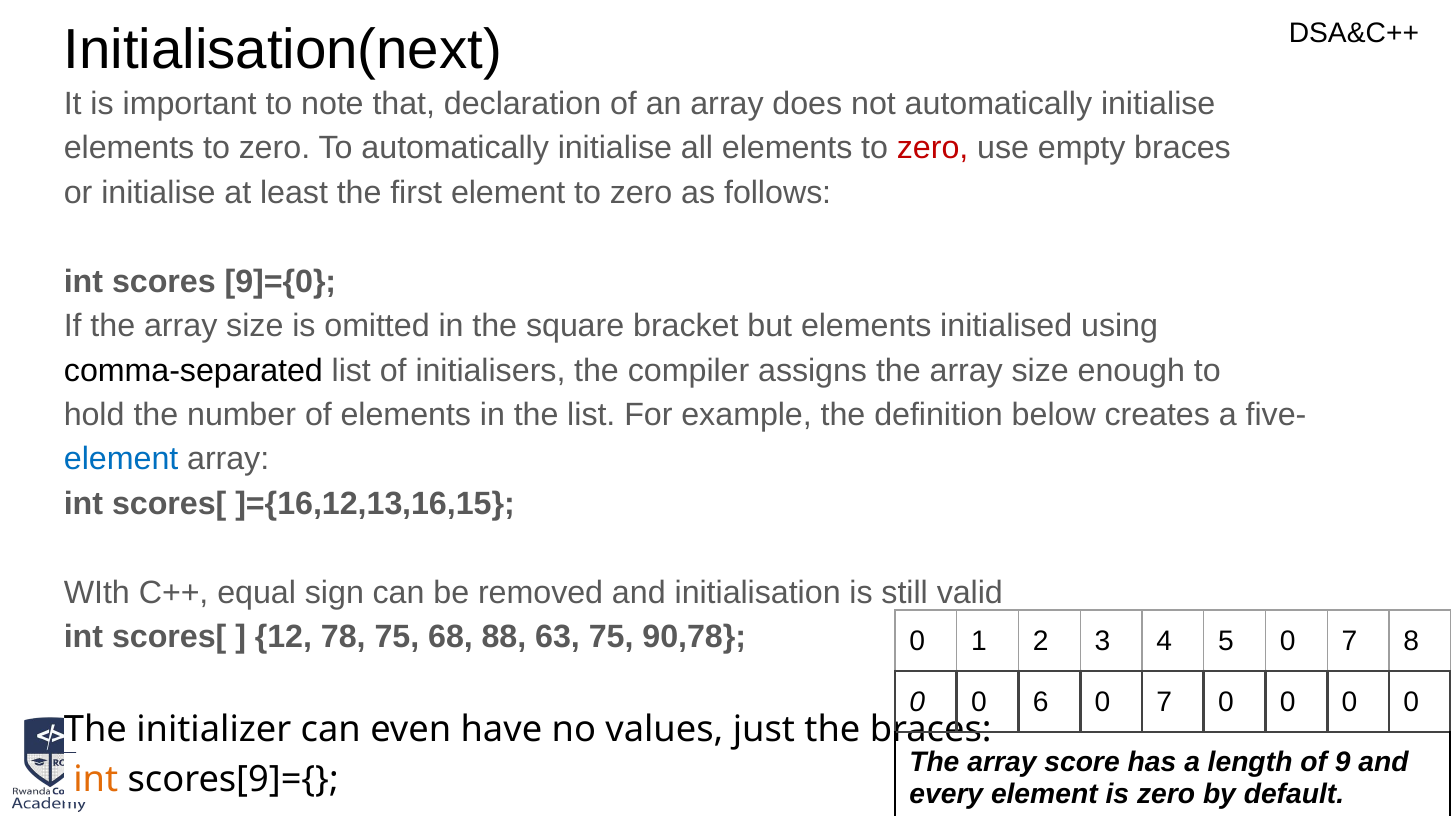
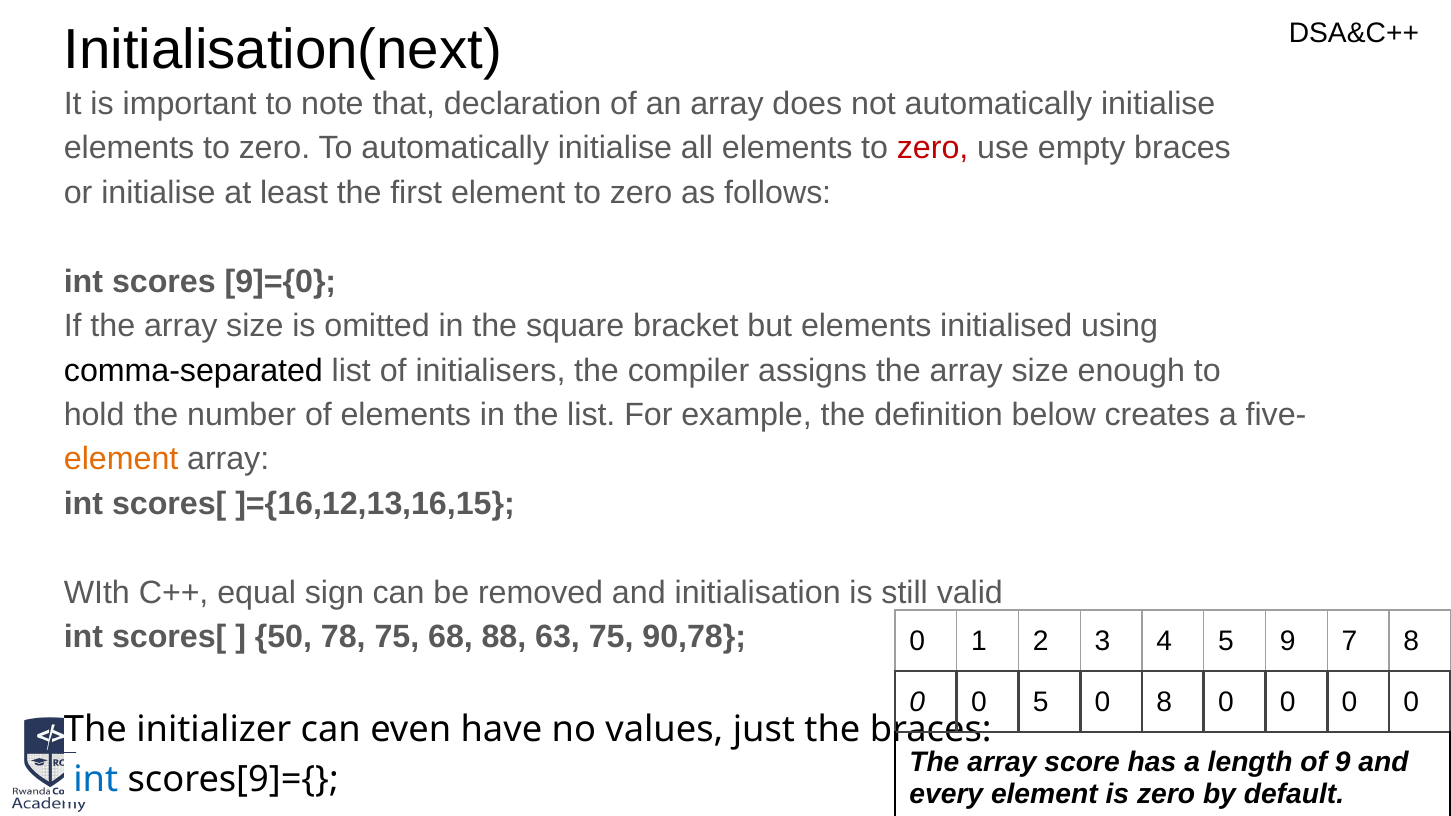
element at (121, 459) colour: blue -> orange
12: 12 -> 50
5 0: 0 -> 9
0 6: 6 -> 5
7 at (1164, 702): 7 -> 8
int at (96, 780) colour: orange -> blue
